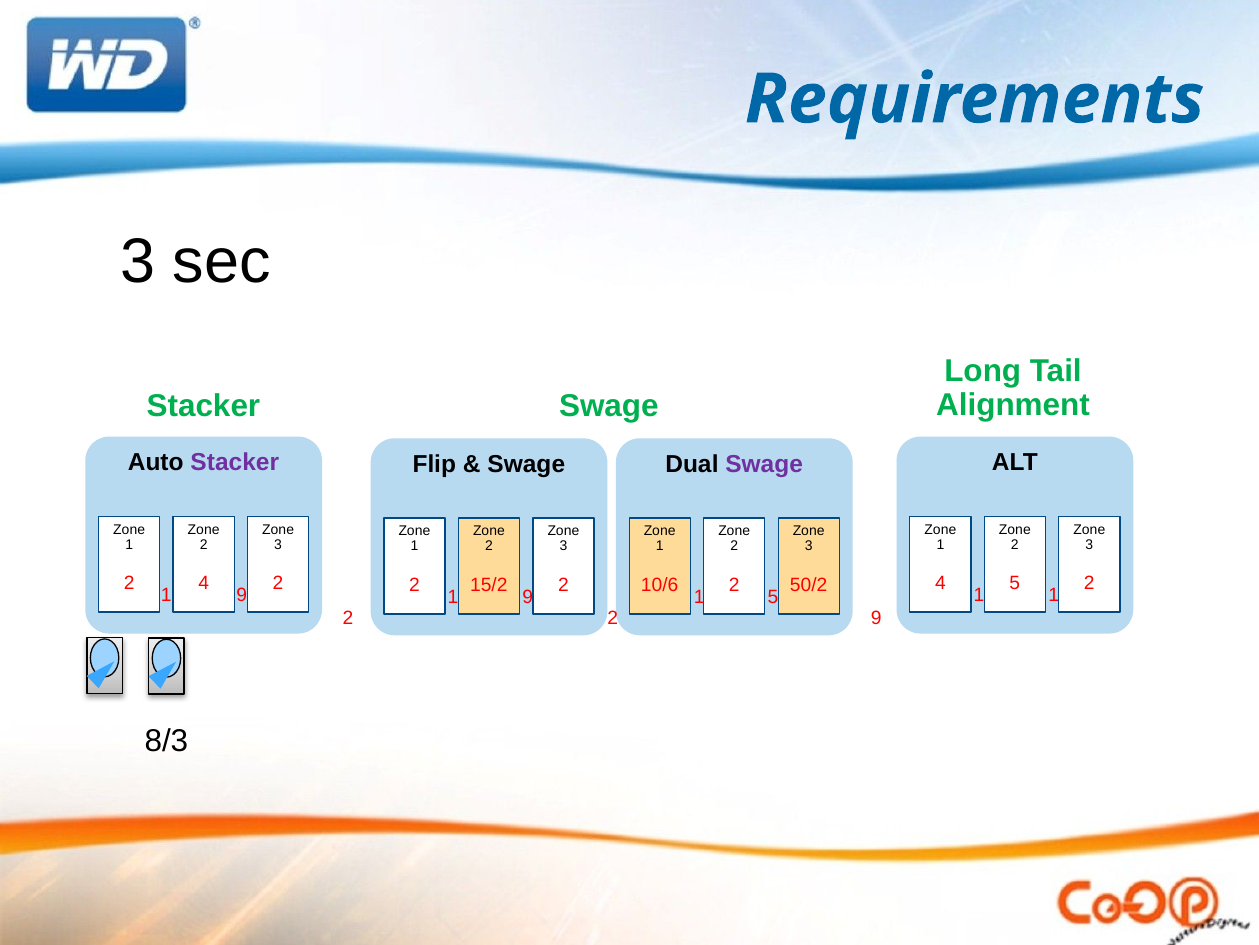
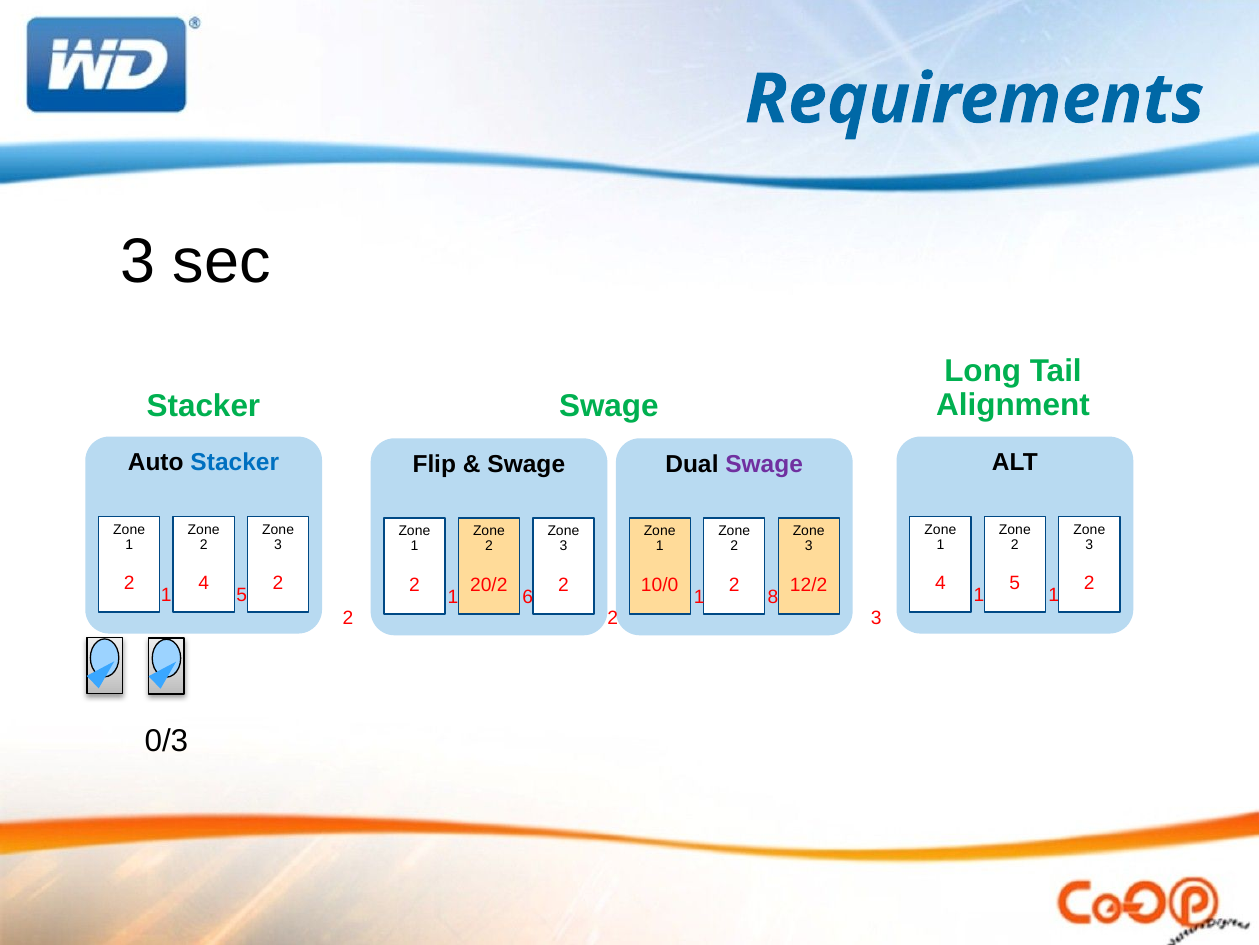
Stacker at (235, 462) colour: purple -> blue
15/2: 15/2 -> 20/2
10/6: 10/6 -> 10/0
50/2: 50/2 -> 12/2
9 at (242, 595): 9 -> 5
9 at (528, 597): 9 -> 6
1 5: 5 -> 8
9 at (876, 618): 9 -> 3
8/3: 8/3 -> 0/3
